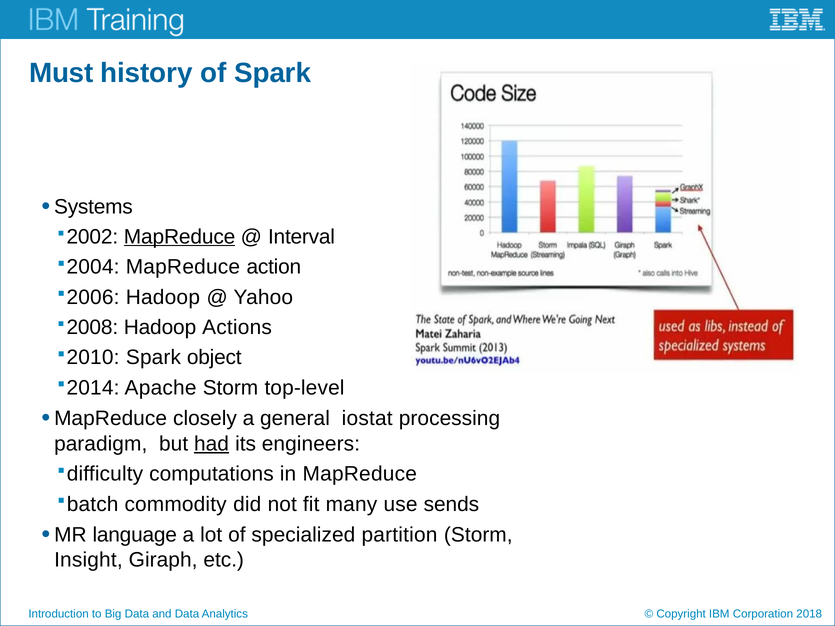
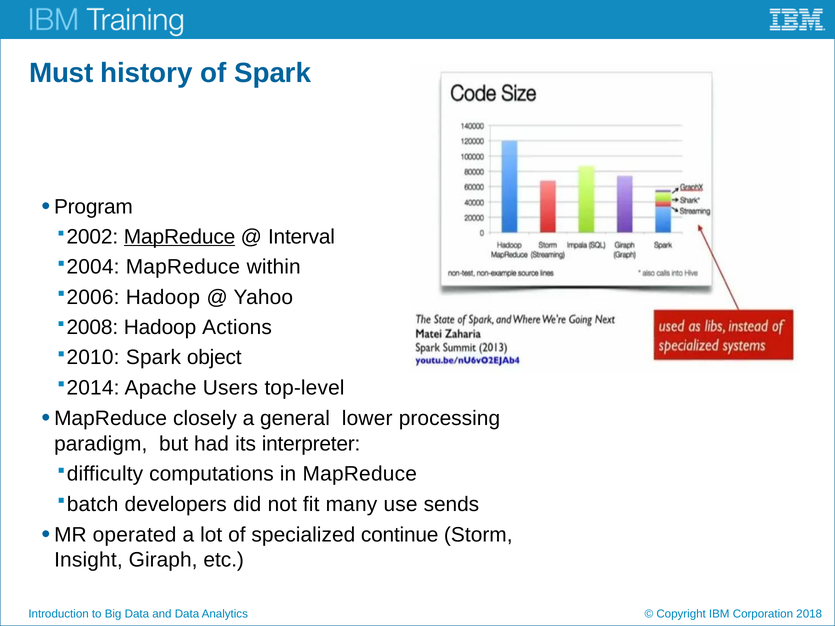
Systems: Systems -> Program
action: action -> within
Apache Storm: Storm -> Users
iostat: iostat -> lower
had underline: present -> none
engineers: engineers -> interpreter
commodity: commodity -> developers
language: language -> operated
partition: partition -> continue
